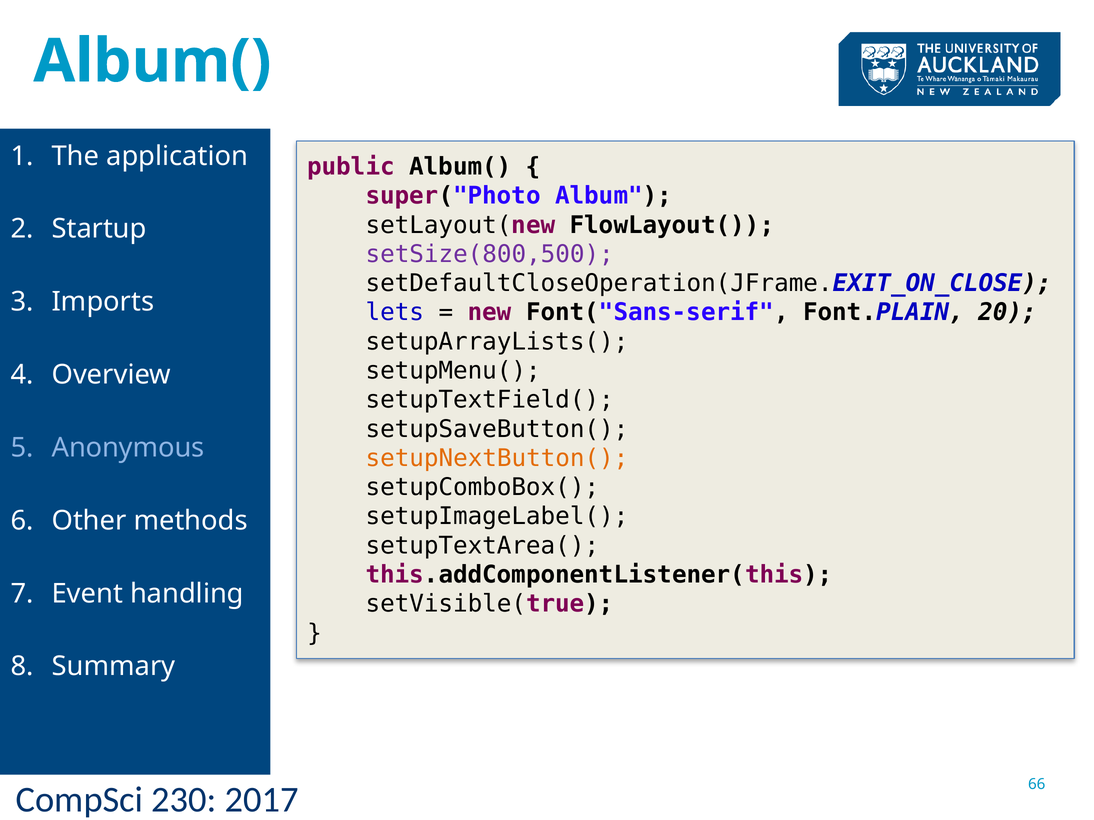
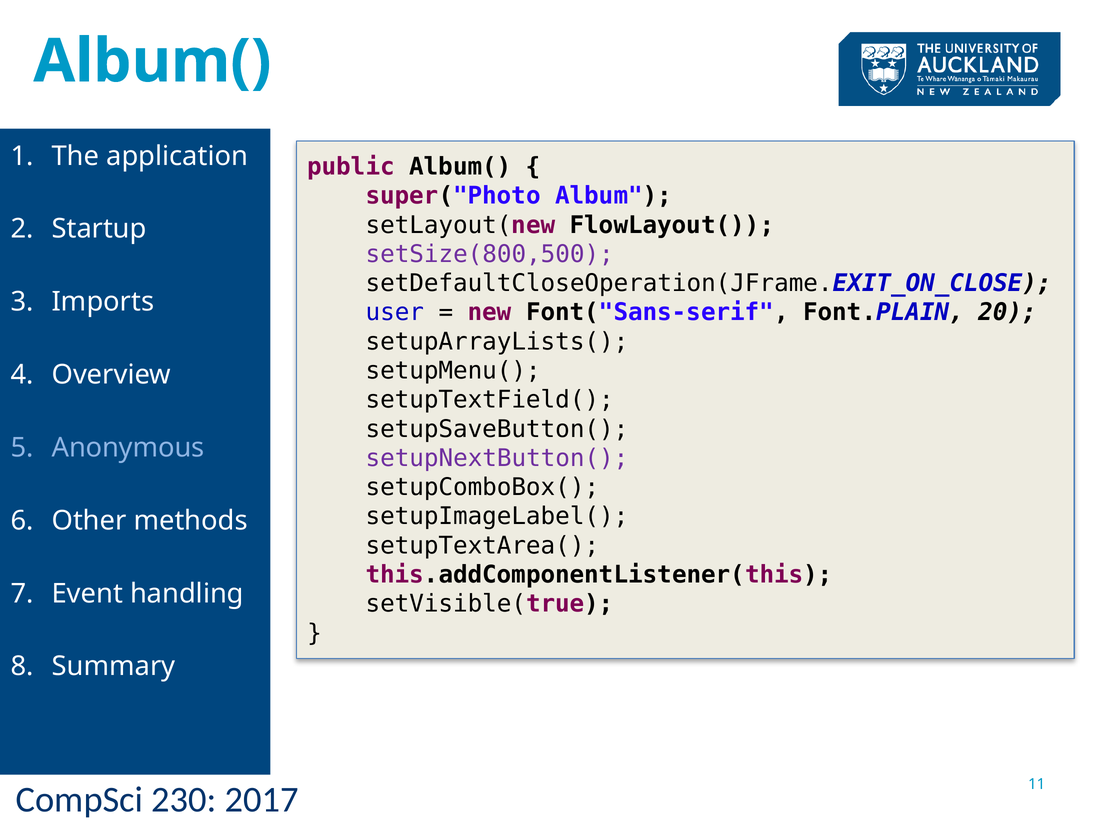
lets: lets -> user
setupNextButton( colour: orange -> purple
66: 66 -> 11
